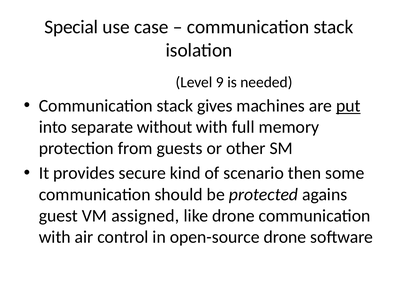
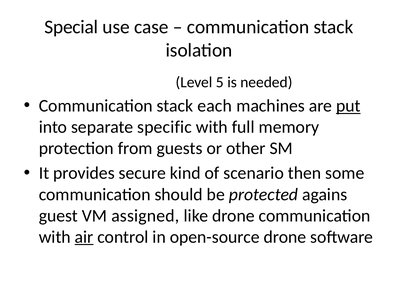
9: 9 -> 5
gives: gives -> each
without: without -> specific
air underline: none -> present
